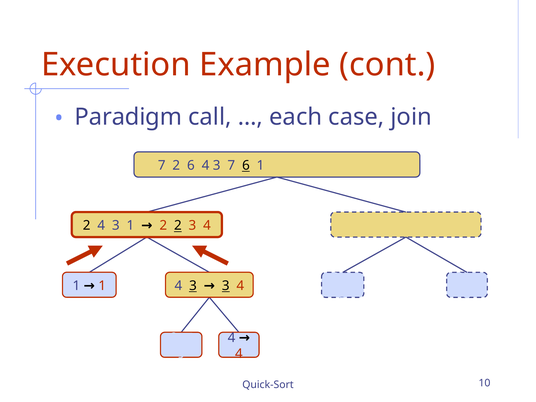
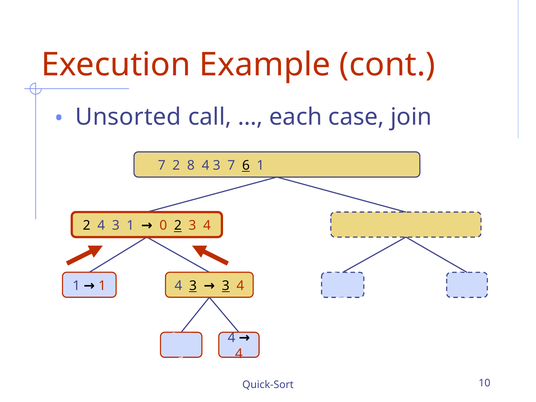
Paradigm: Paradigm -> Unsorted
2 6: 6 -> 8
2 at (163, 225): 2 -> 0
